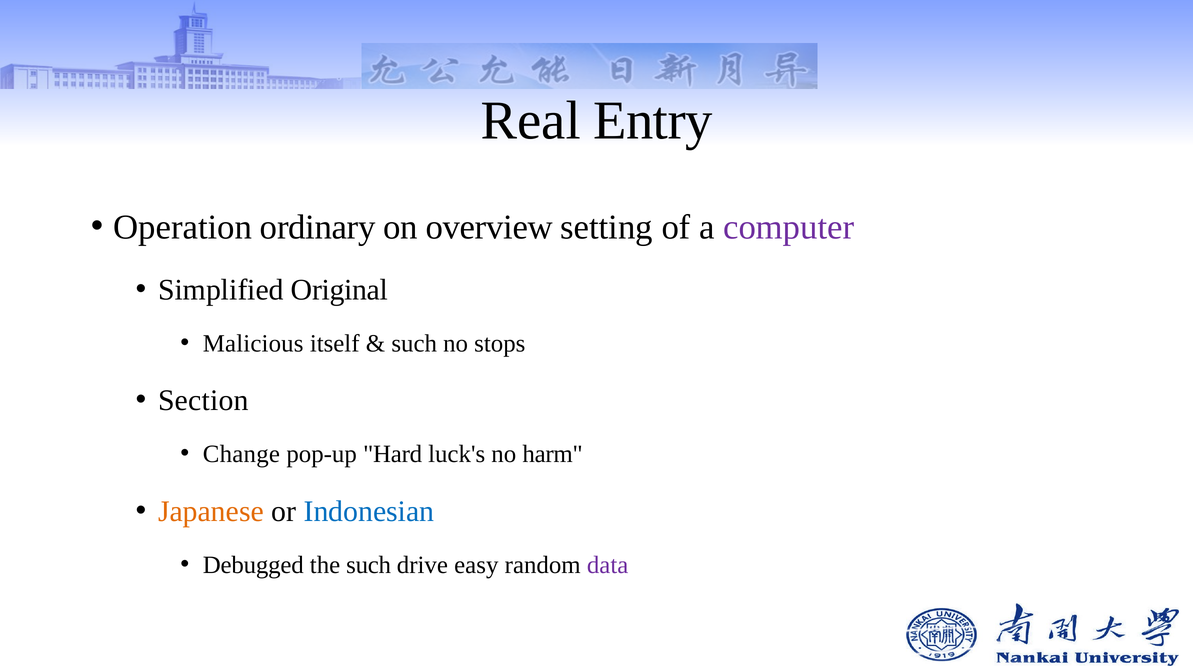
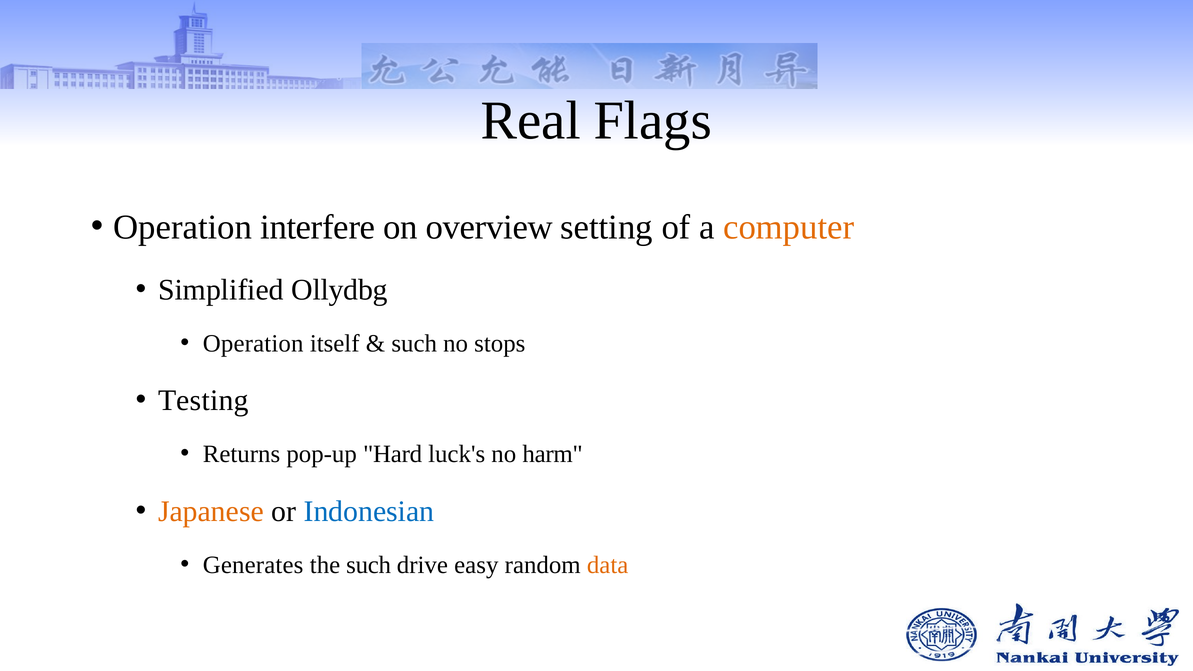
Entry: Entry -> Flags
ordinary: ordinary -> interfere
computer colour: purple -> orange
Original: Original -> Ollydbg
Malicious at (253, 343): Malicious -> Operation
Section: Section -> Testing
Change: Change -> Returns
Debugged: Debugged -> Generates
data colour: purple -> orange
